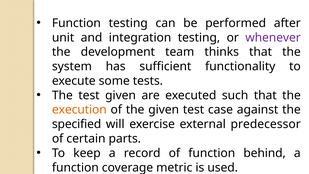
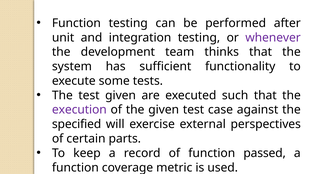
execution colour: orange -> purple
predecessor: predecessor -> perspectives
behind: behind -> passed
